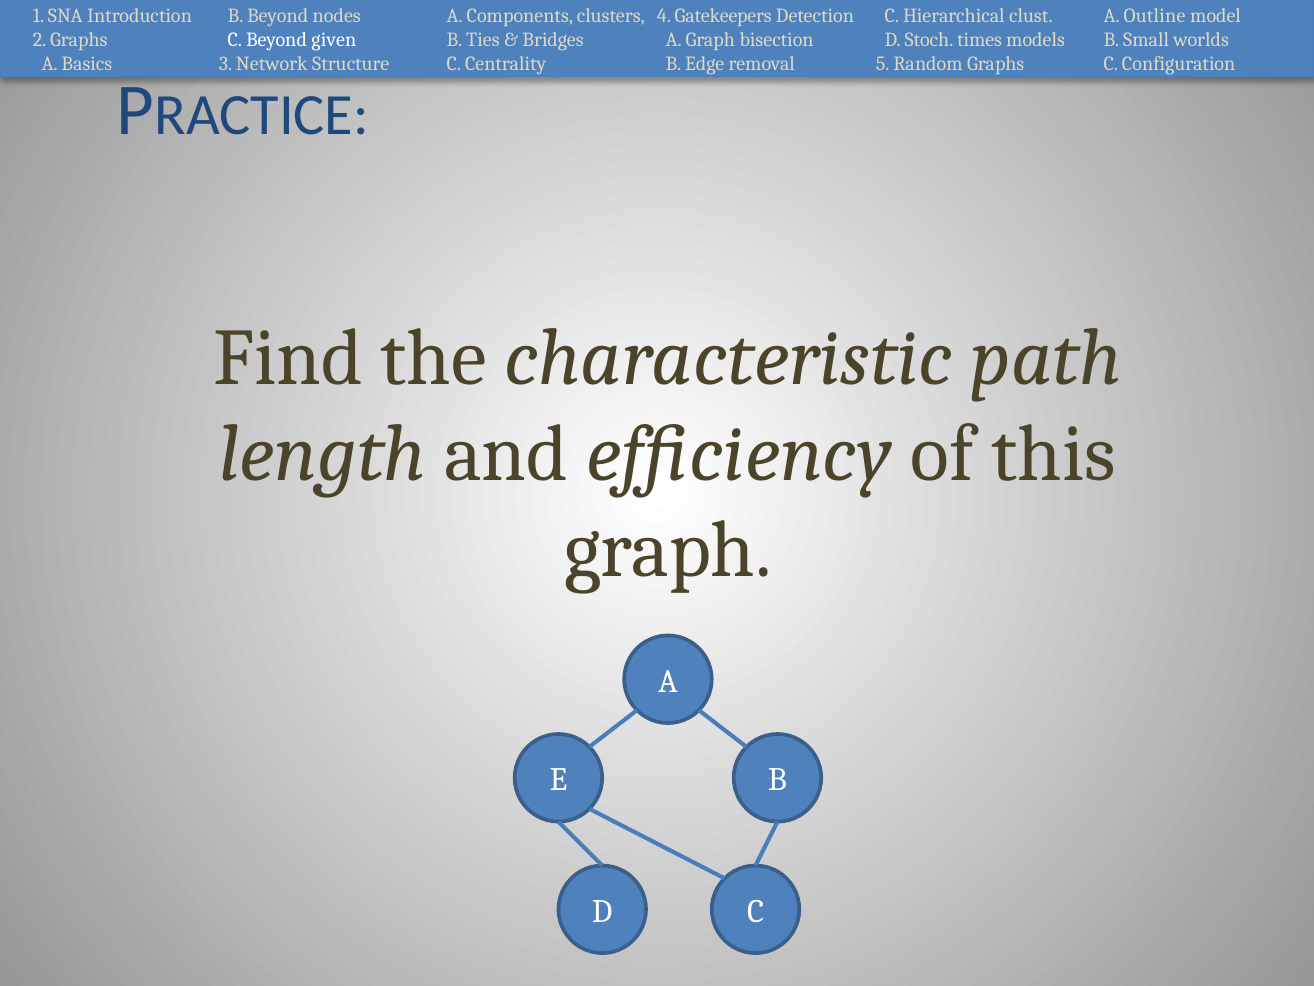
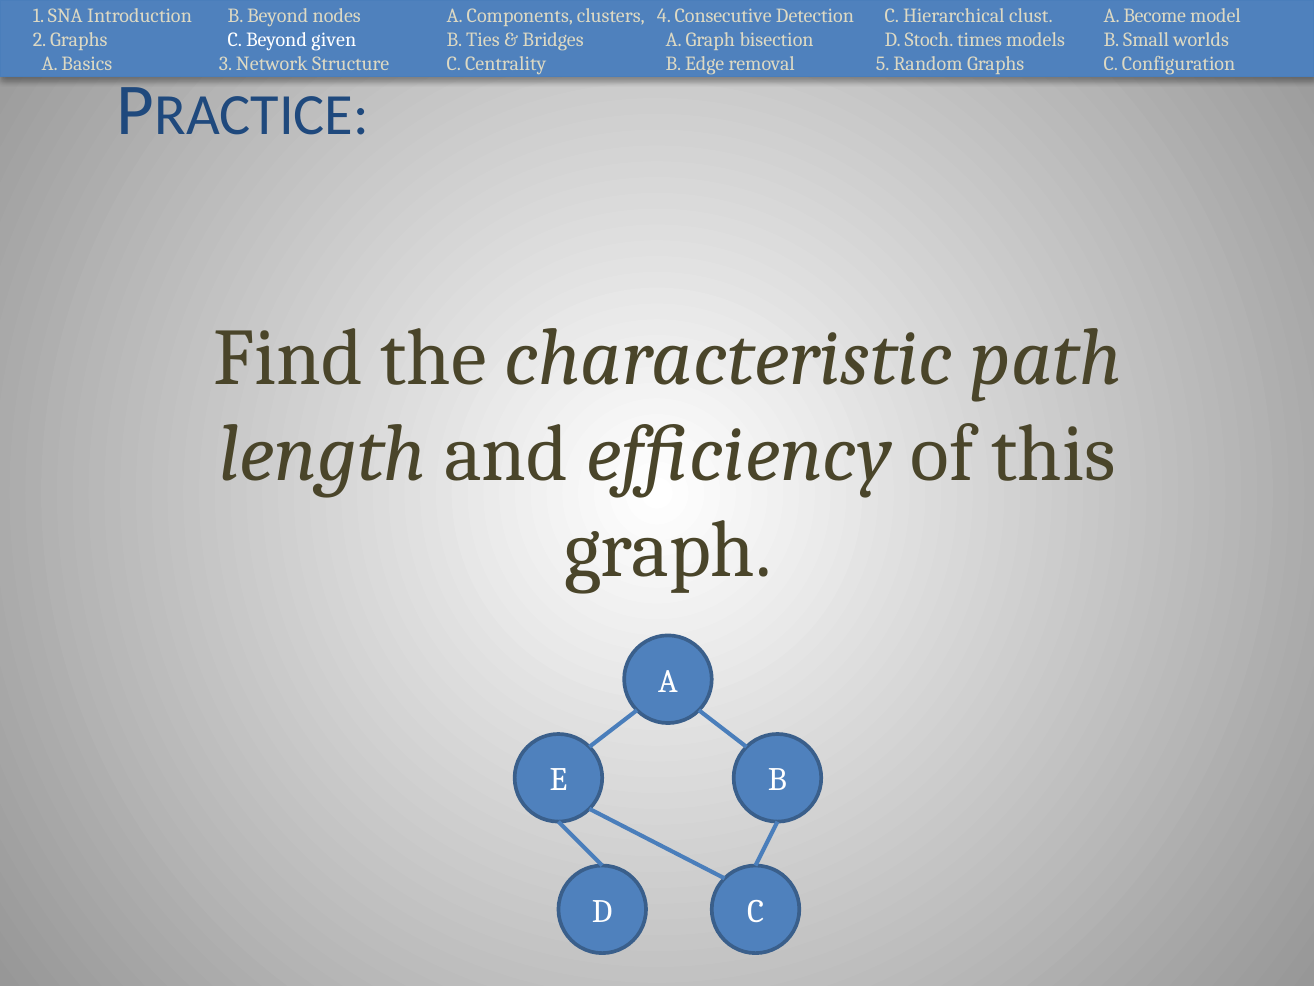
Gatekeepers: Gatekeepers -> Consecutive
Outline: Outline -> Become
